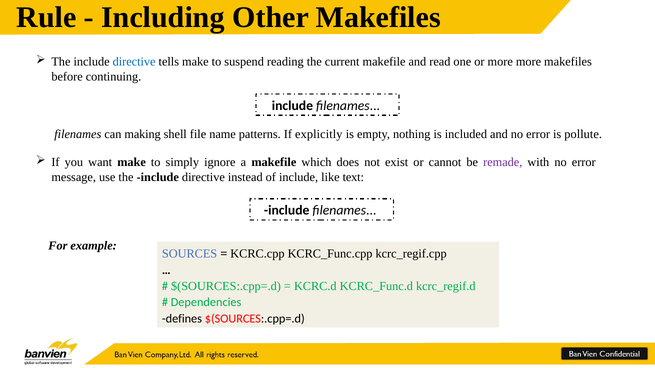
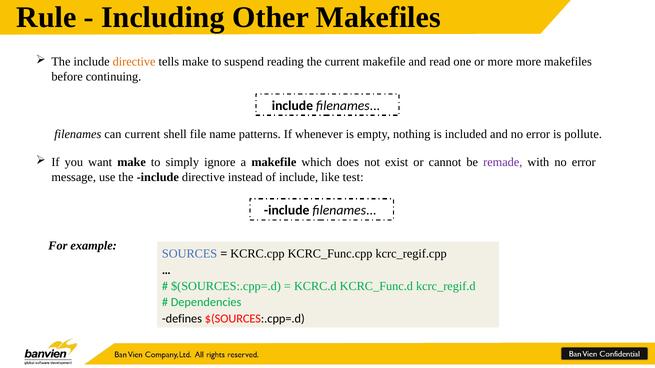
directive at (134, 62) colour: blue -> orange
can making: making -> current
explicitly: explicitly -> whenever
text: text -> test
